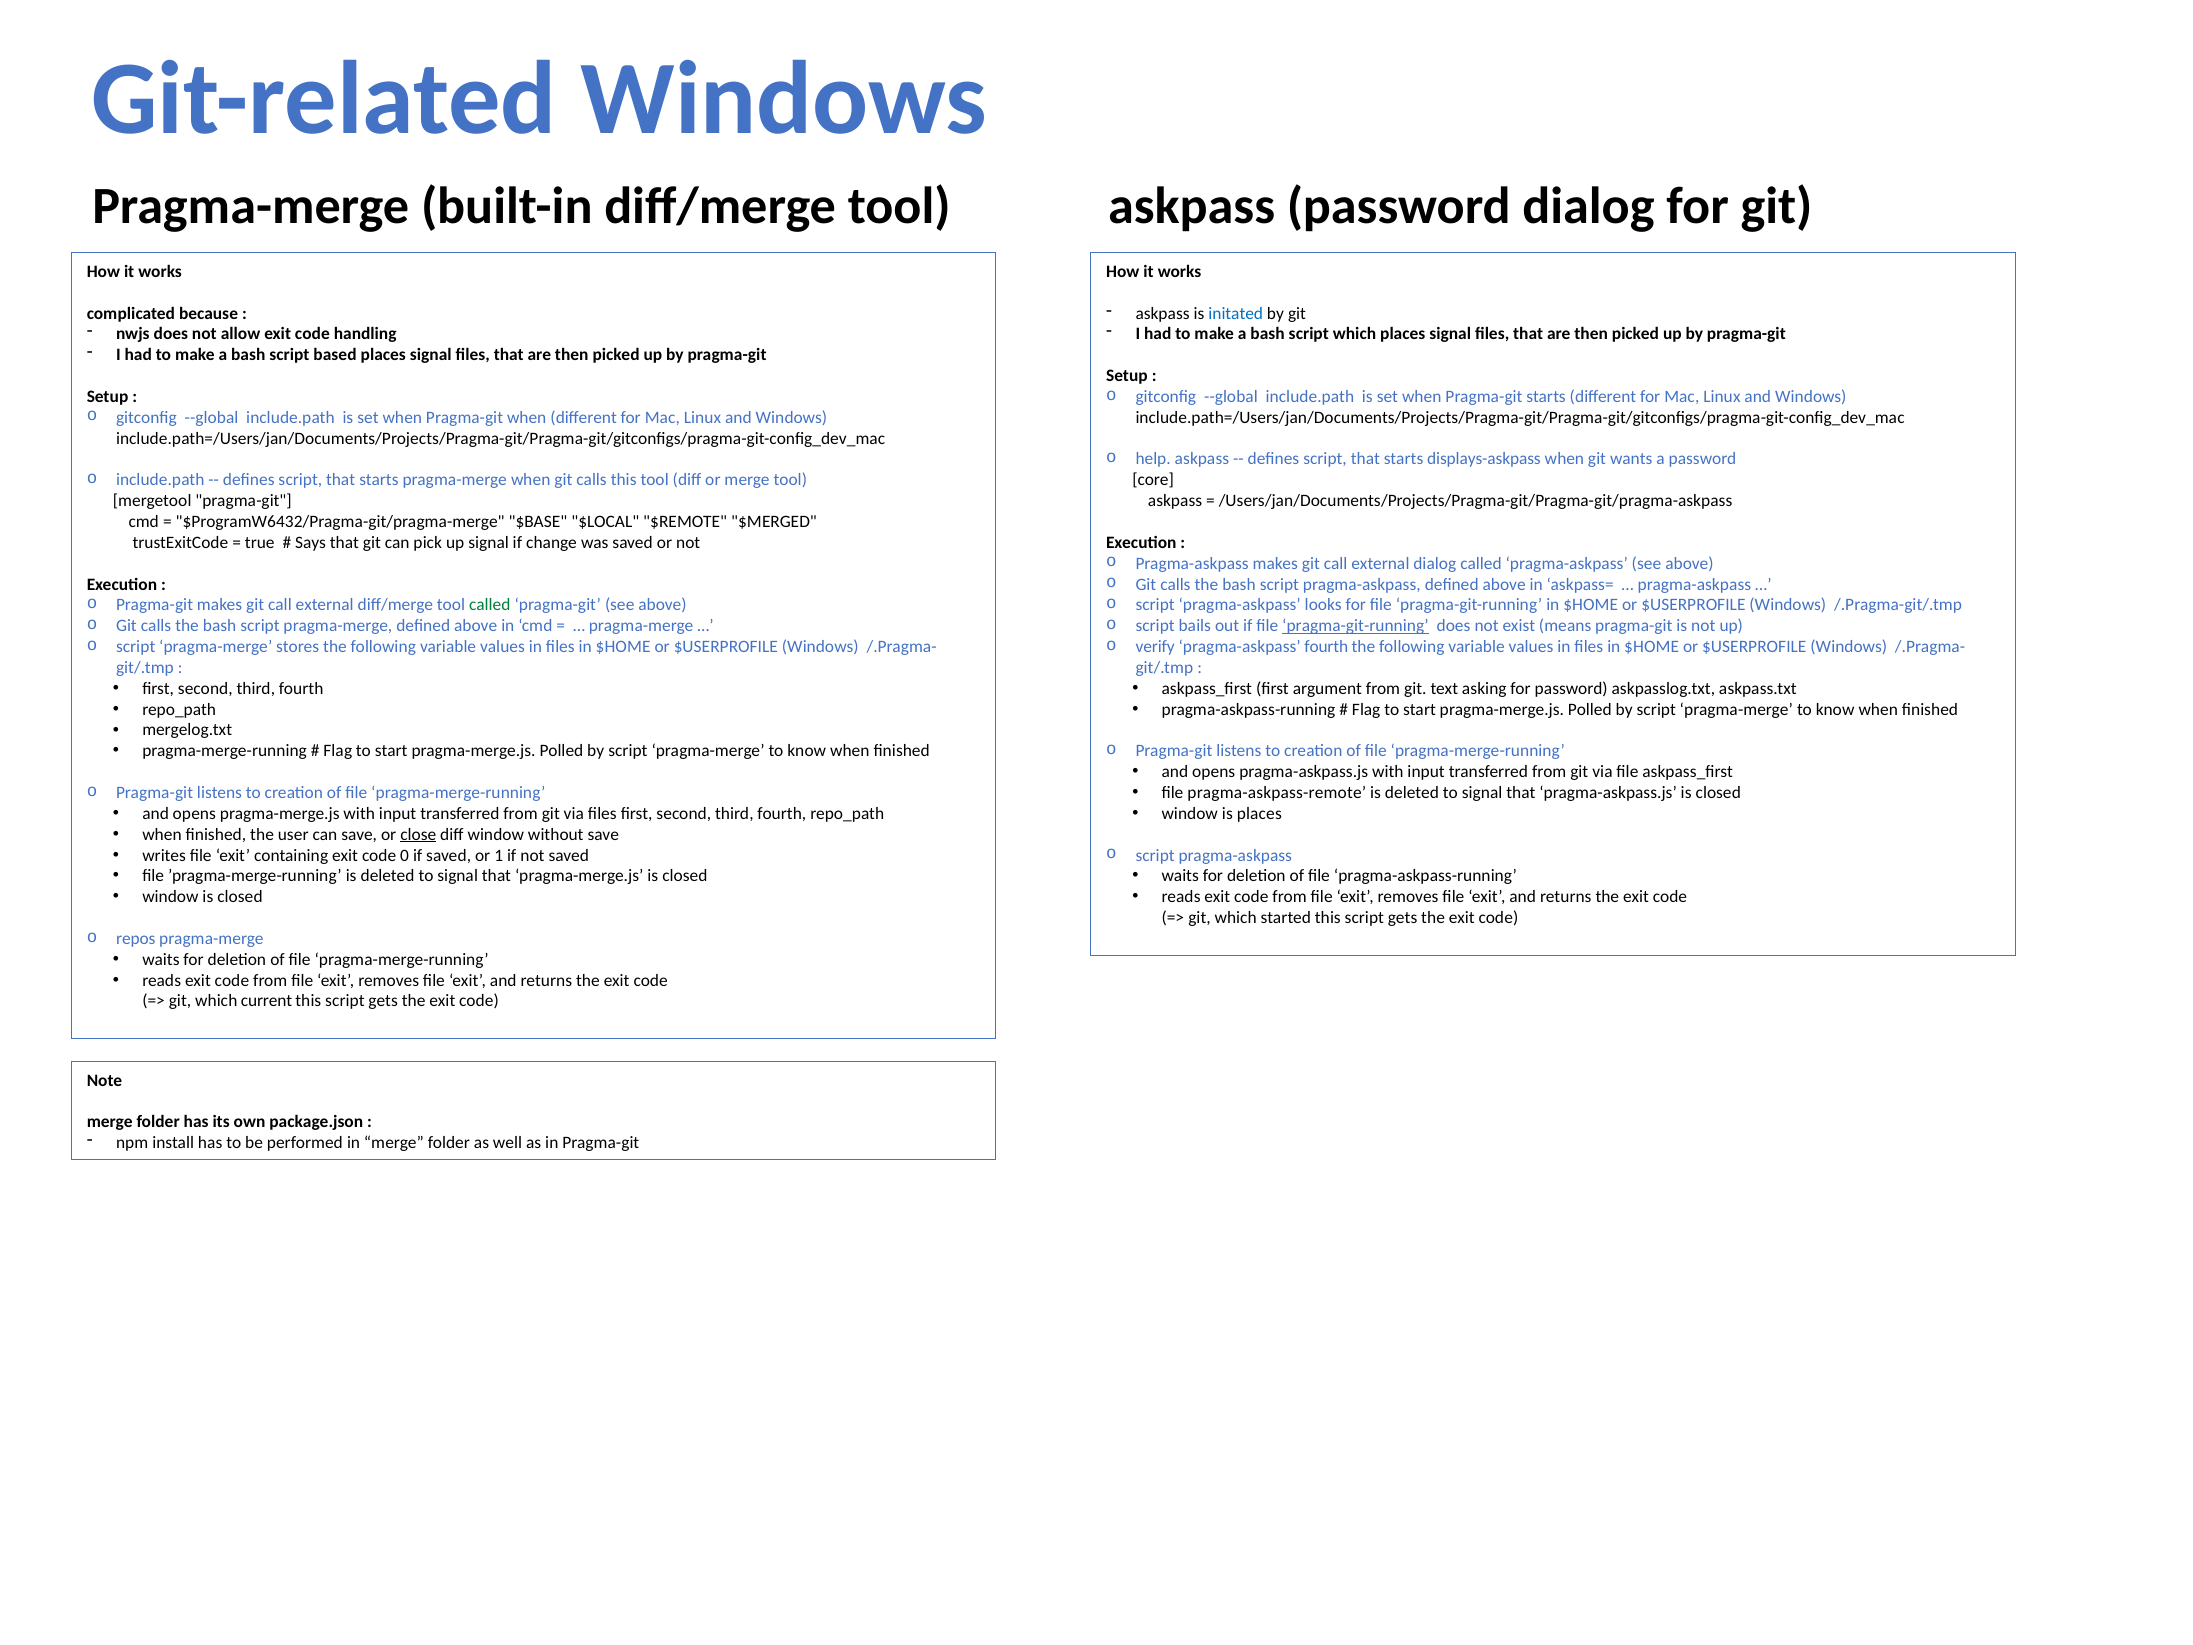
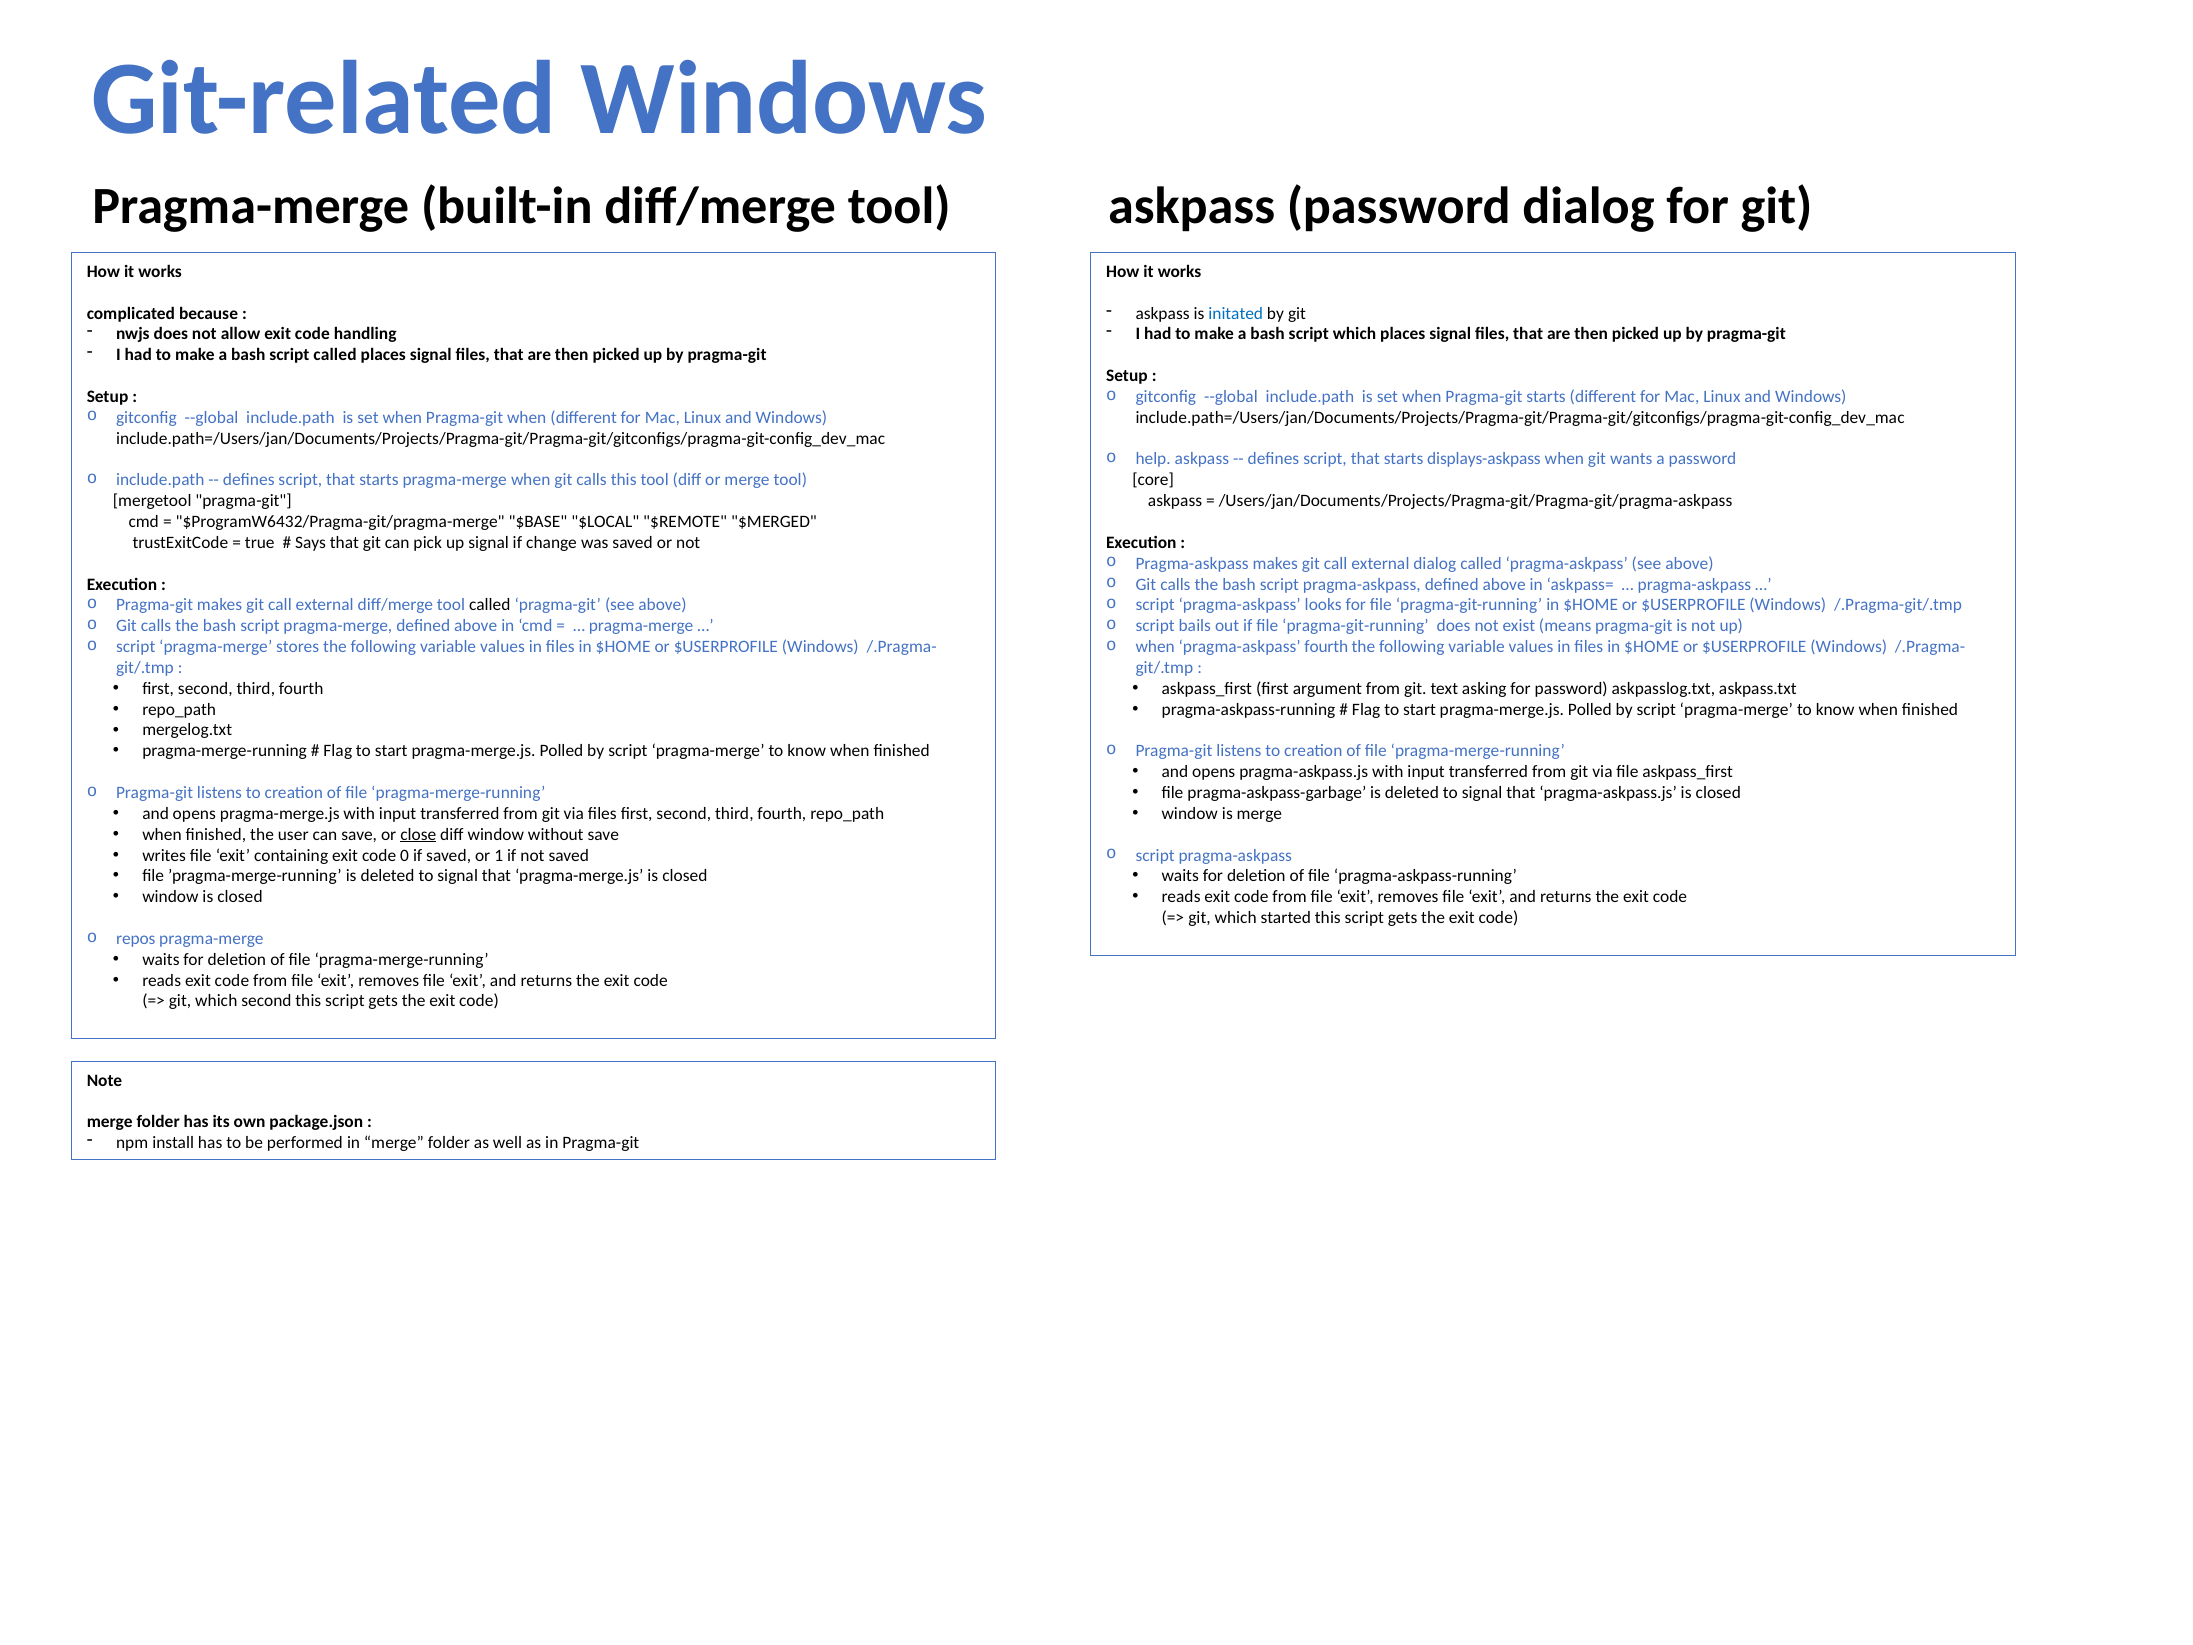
script based: based -> called
called at (490, 605) colour: green -> black
pragma-git-running at (1355, 626) underline: present -> none
verify at (1155, 647): verify -> when
pragma-askpass-remote: pragma-askpass-remote -> pragma-askpass-garbage
is places: places -> merge
which current: current -> second
